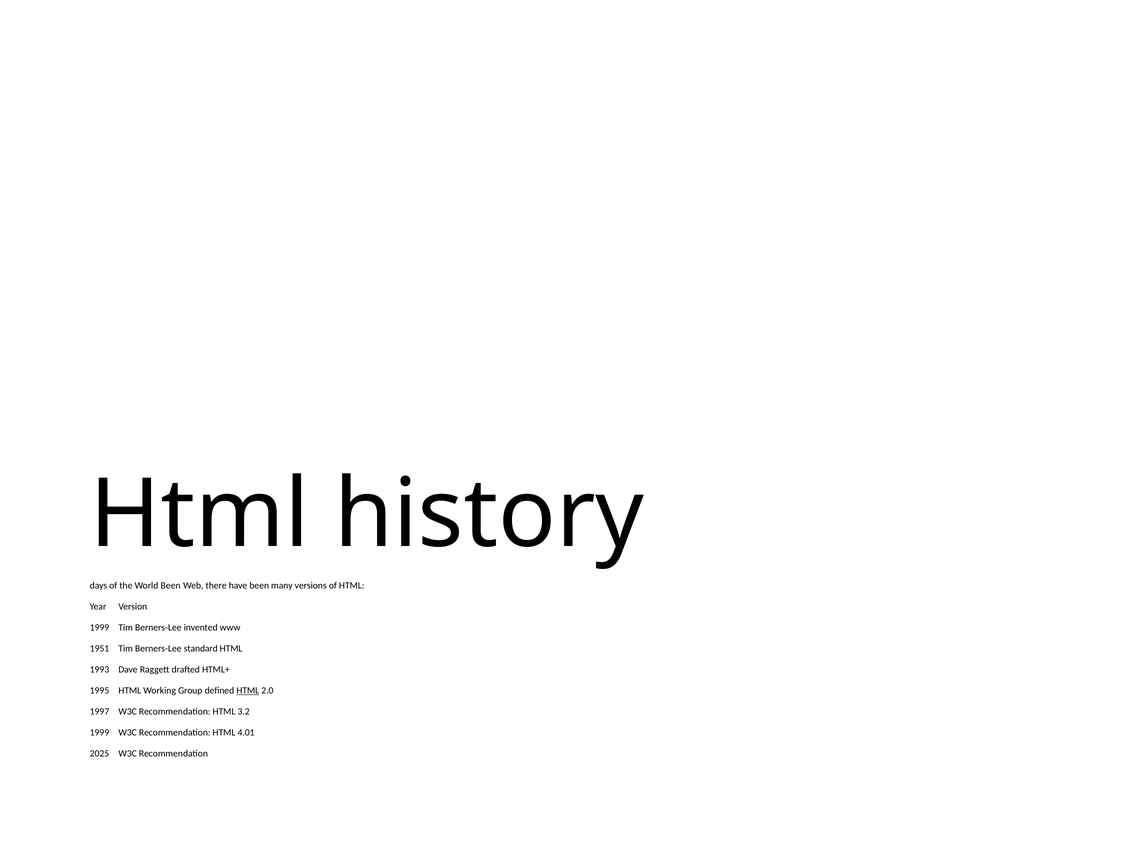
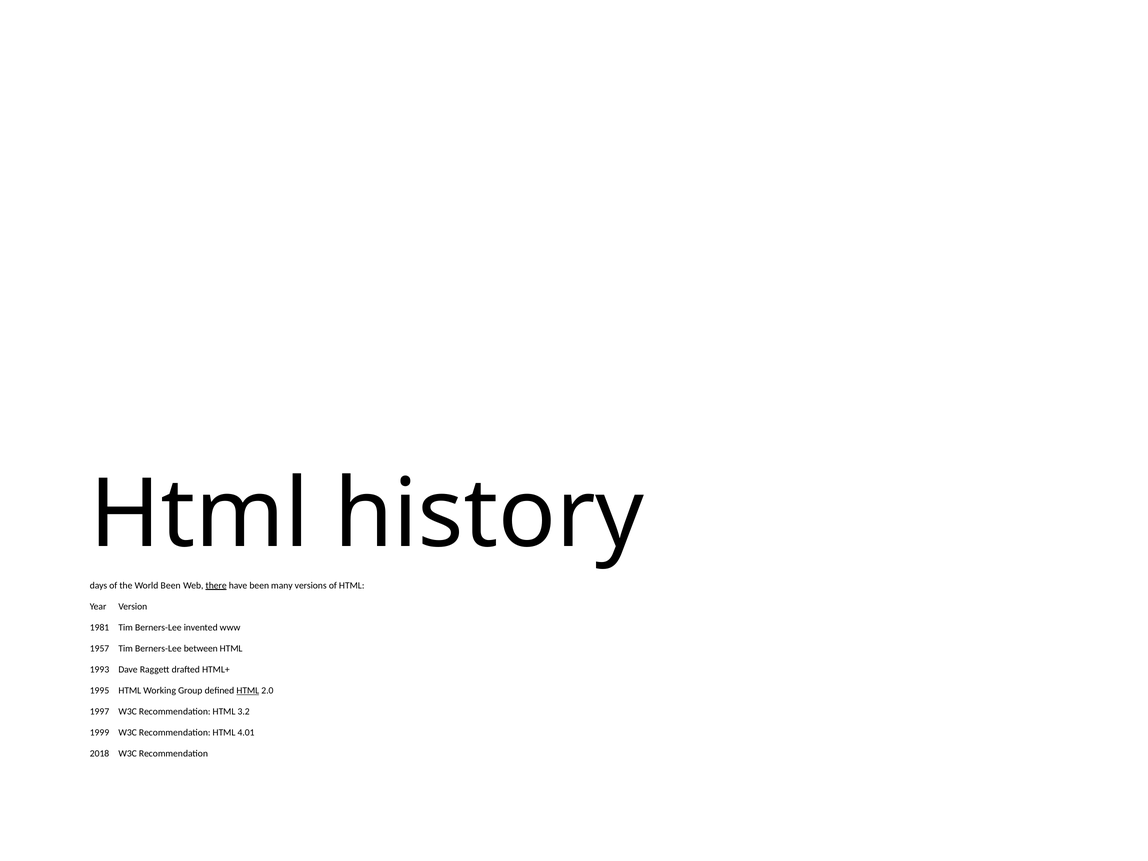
there underline: none -> present
1999 at (100, 627): 1999 -> 1981
1951: 1951 -> 1957
standard: standard -> between
2025: 2025 -> 2018
